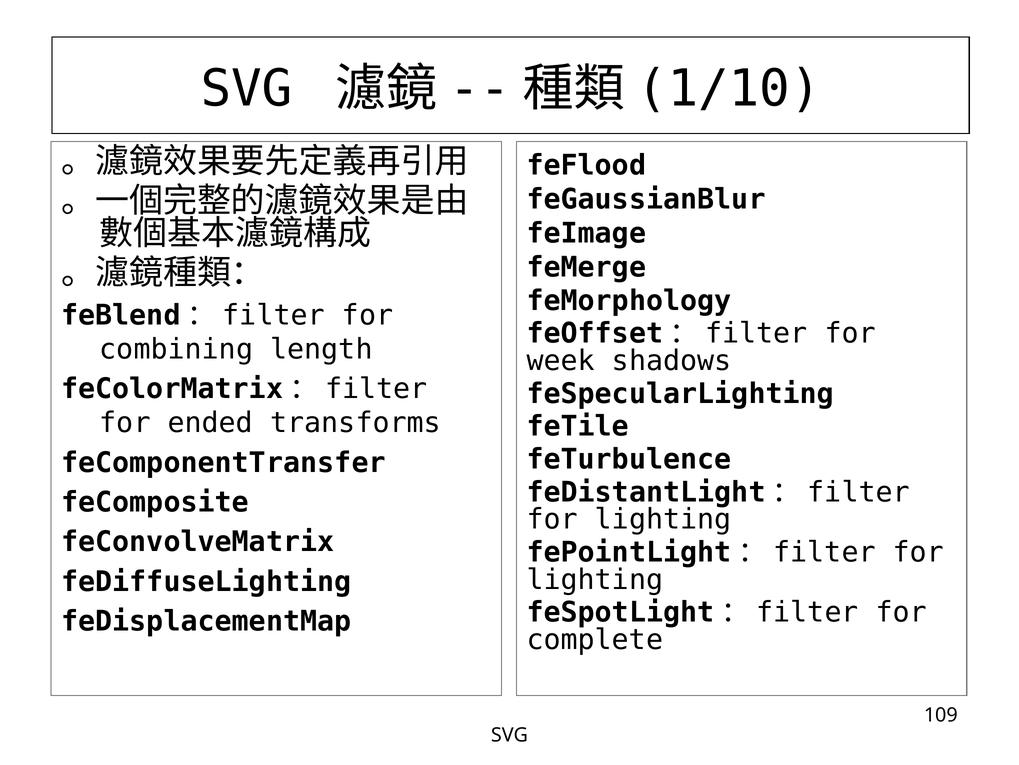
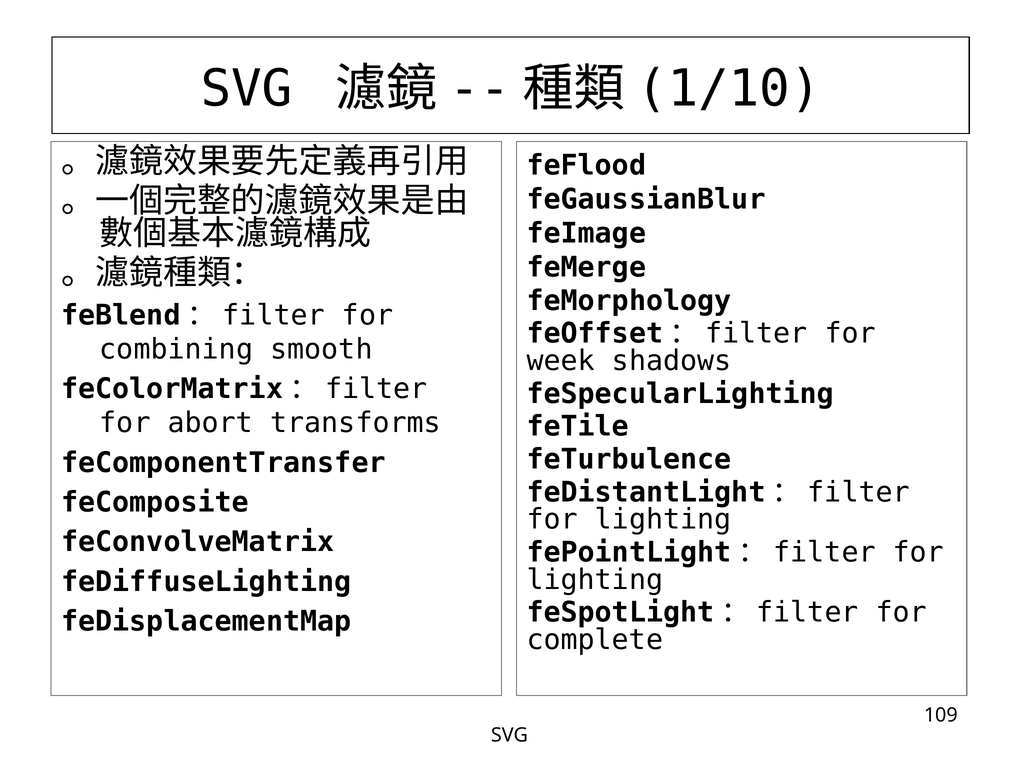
length: length -> smooth
ended: ended -> abort
